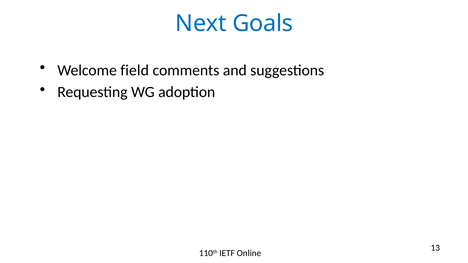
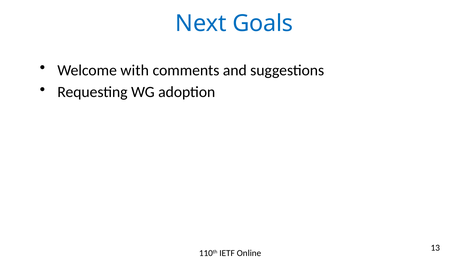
field: field -> with
